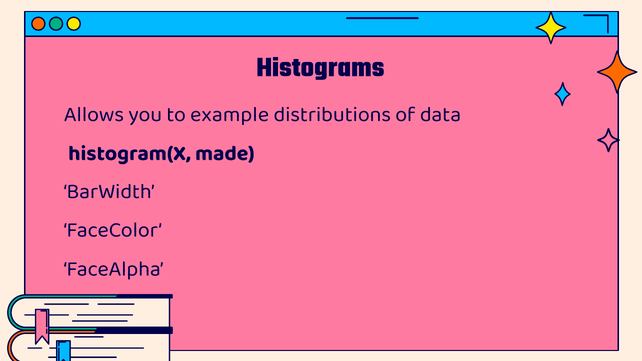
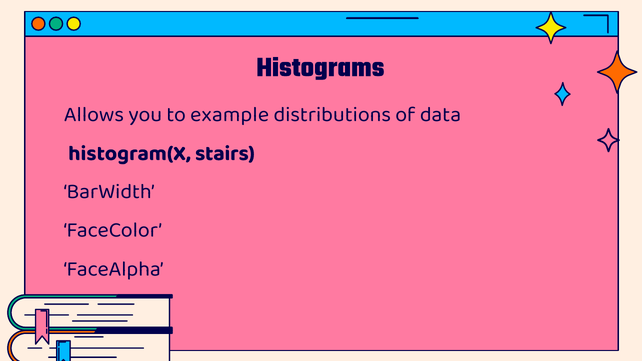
made: made -> stairs
